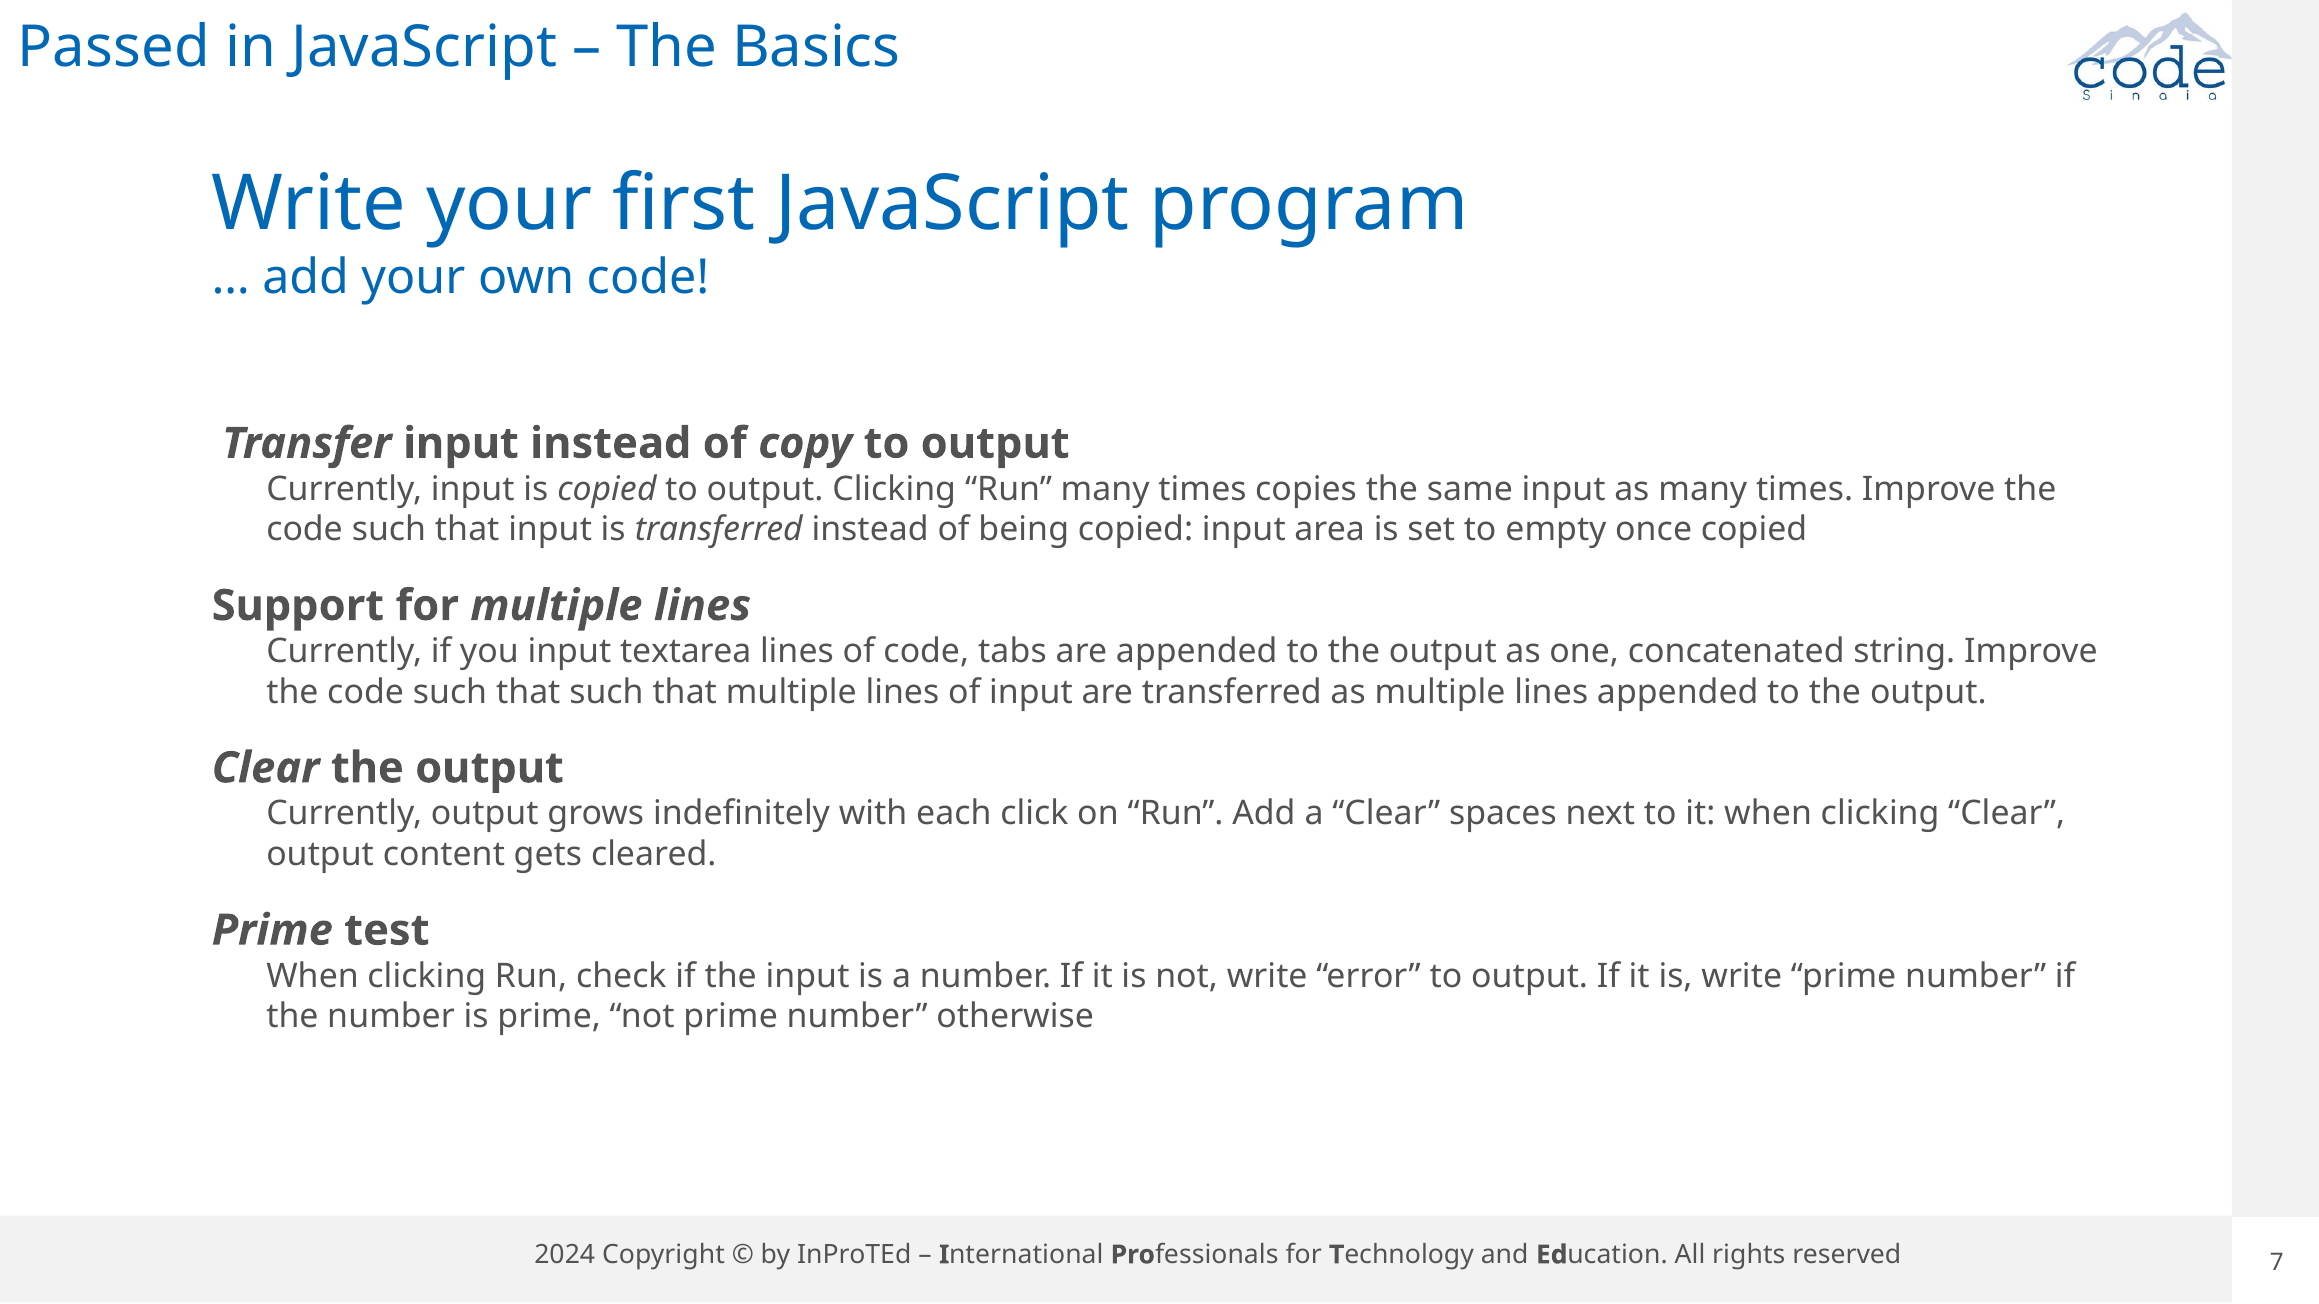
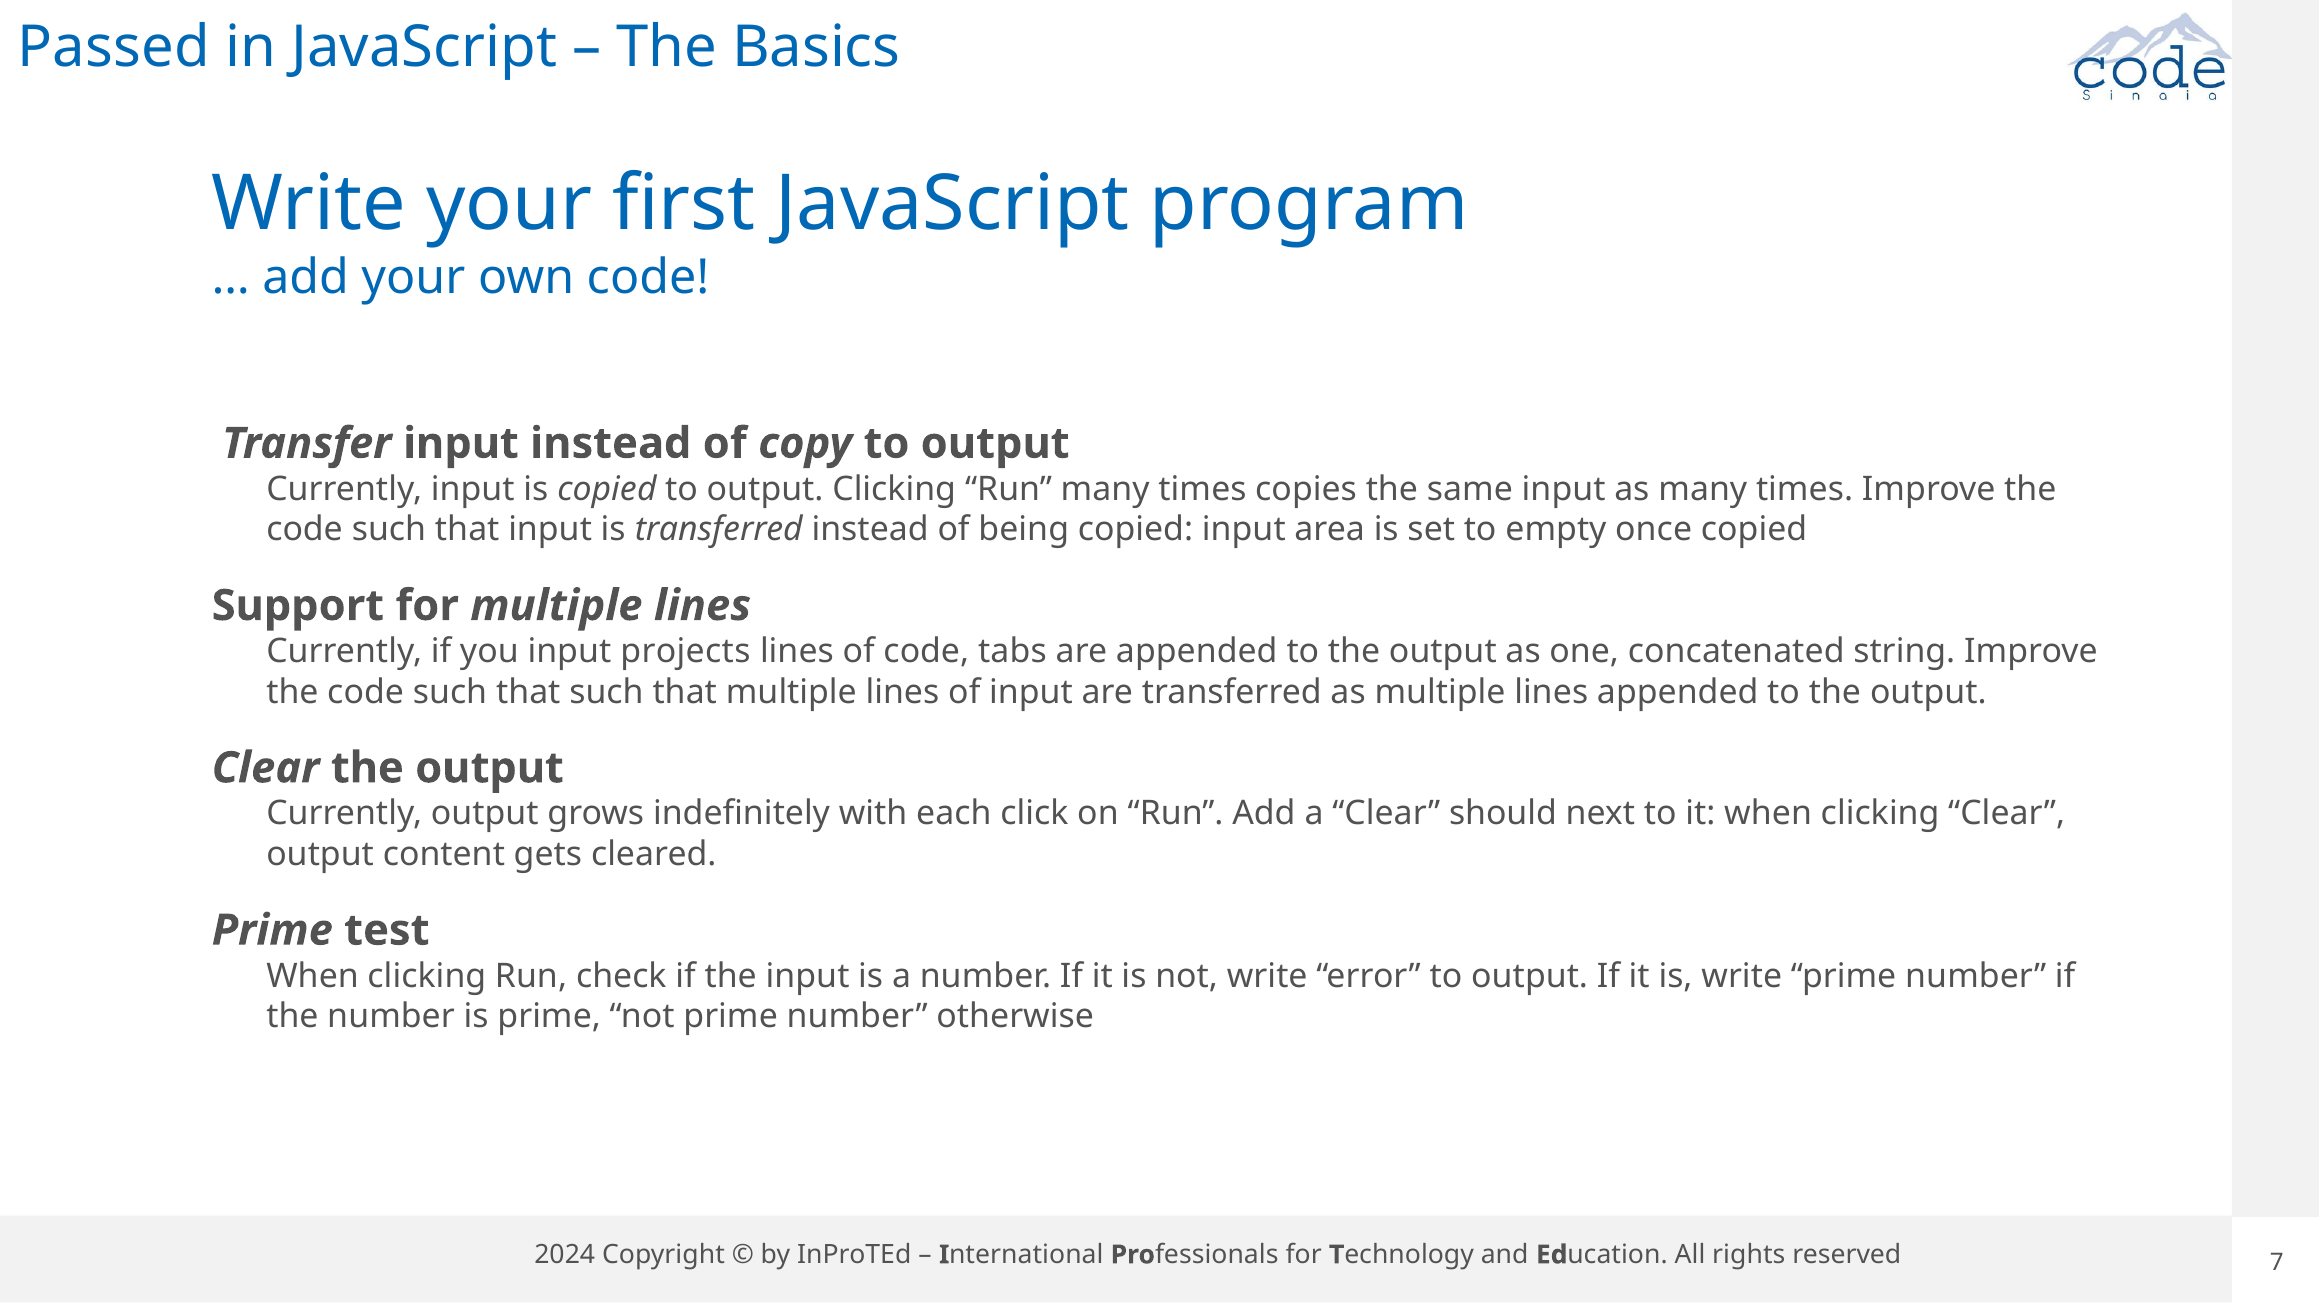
textarea: textarea -> projects
spaces: spaces -> should
